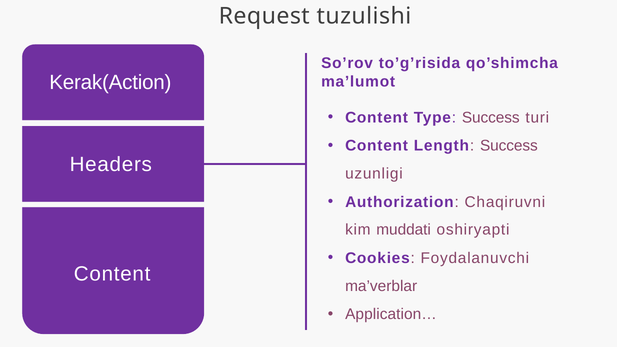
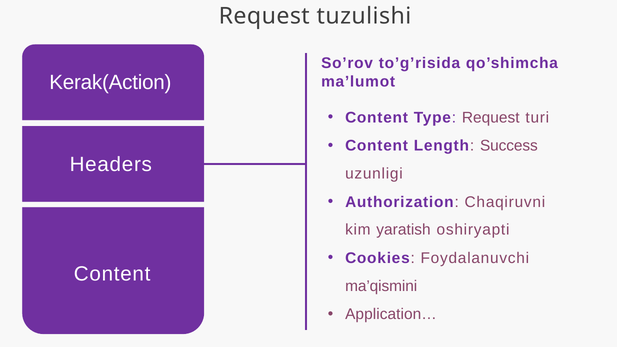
Type Success: Success -> Request
muddati: muddati -> yaratish
ma’verblar: ma’verblar -> ma’qismini
